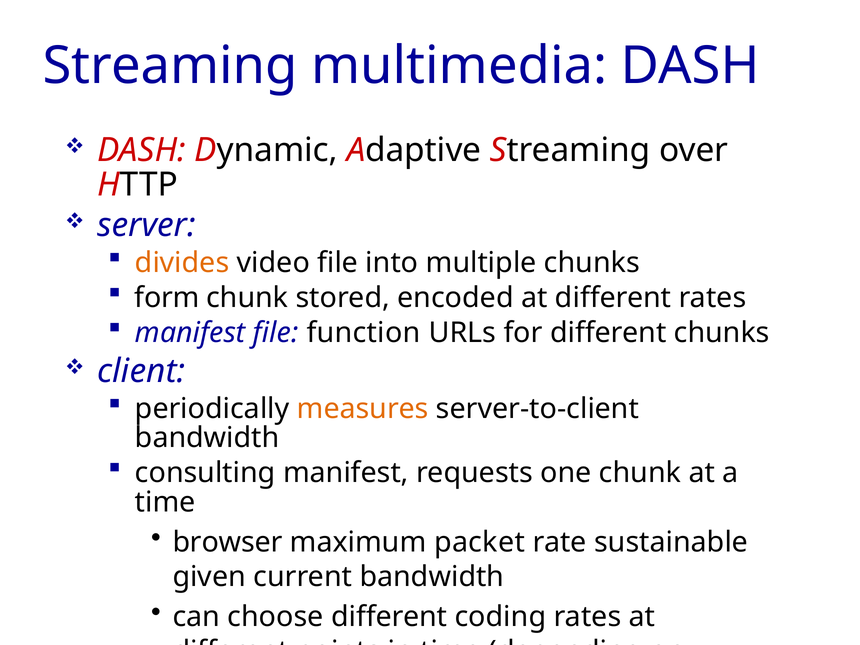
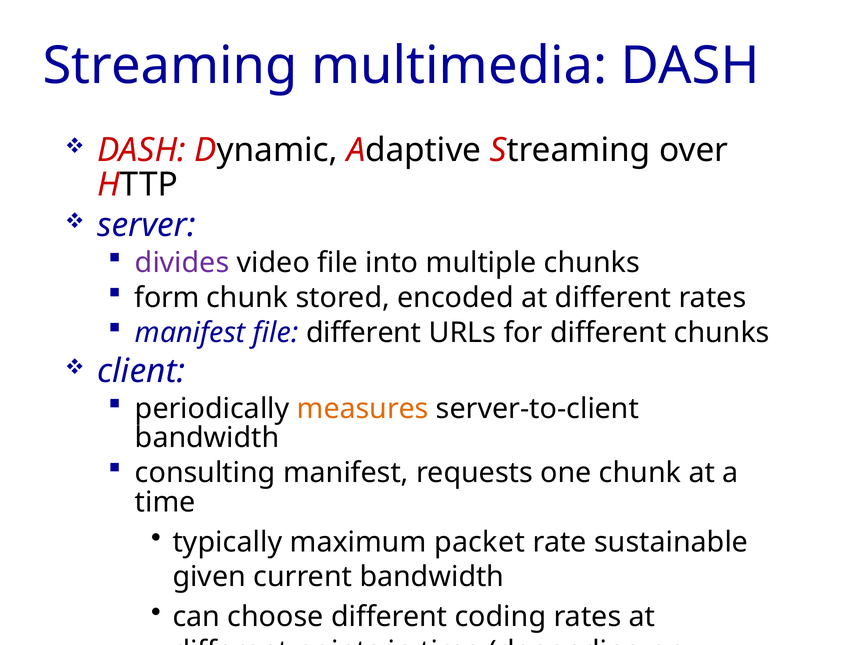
divides colour: orange -> purple
file function: function -> different
browser: browser -> typically
